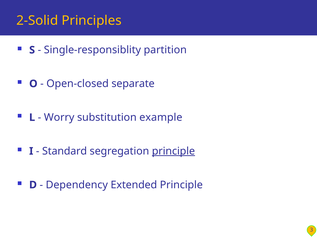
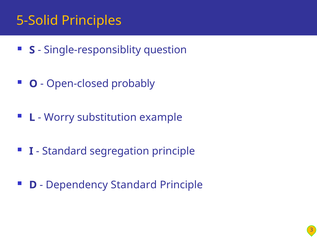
2-Solid: 2-Solid -> 5-Solid
partition: partition -> question
separate: separate -> probably
principle at (173, 152) underline: present -> none
Dependency Extended: Extended -> Standard
